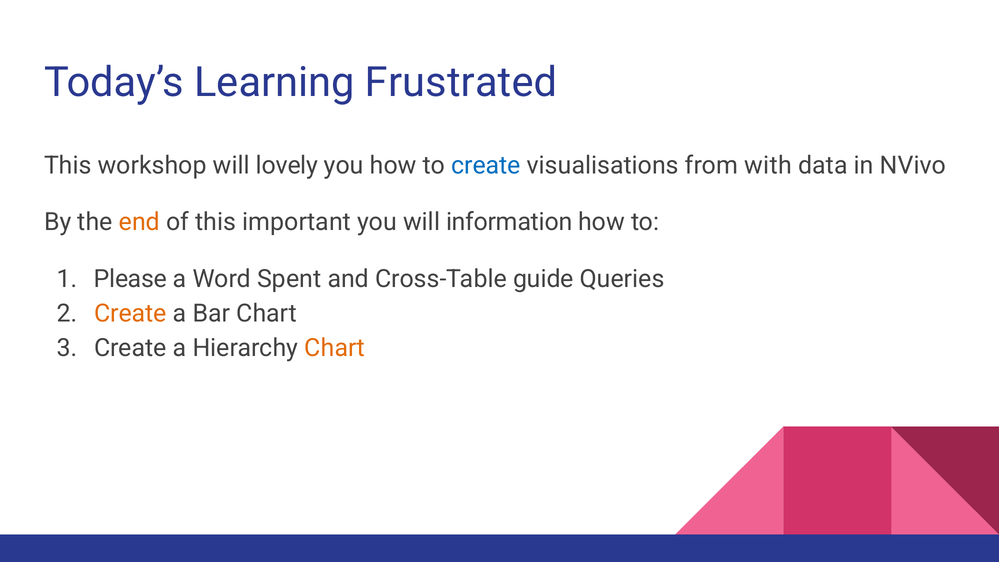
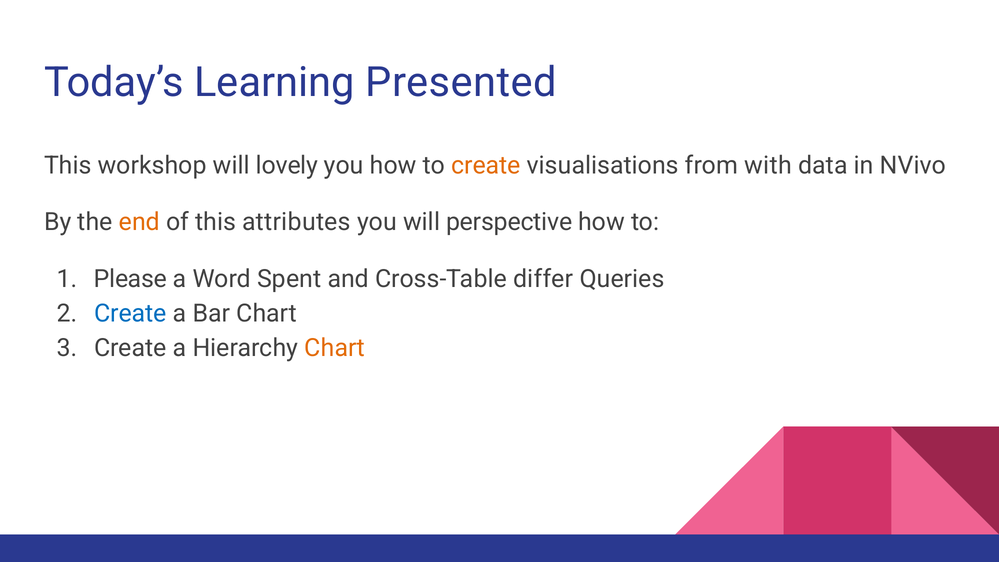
Frustrated: Frustrated -> Presented
create at (486, 166) colour: blue -> orange
important: important -> attributes
information: information -> perspective
guide: guide -> differ
Create at (130, 313) colour: orange -> blue
